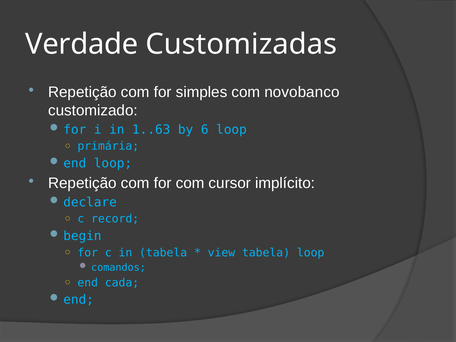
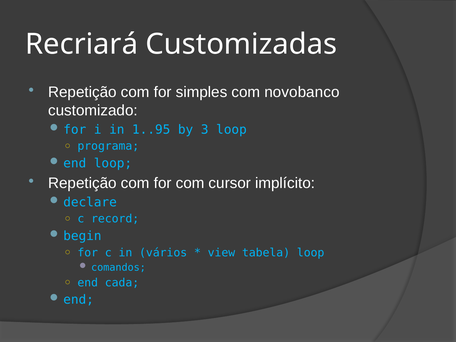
Verdade: Verdade -> Recriará
1..63: 1..63 -> 1..95
6: 6 -> 3
primária: primária -> programa
in tabela: tabela -> vários
